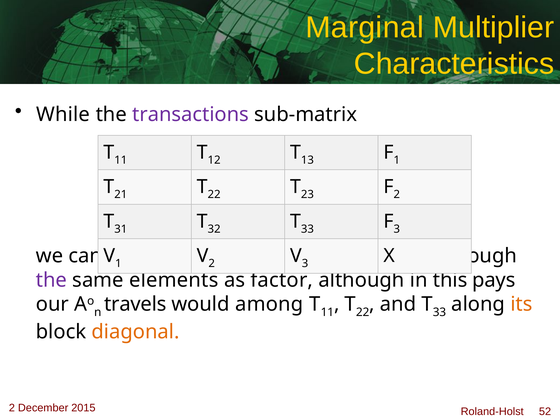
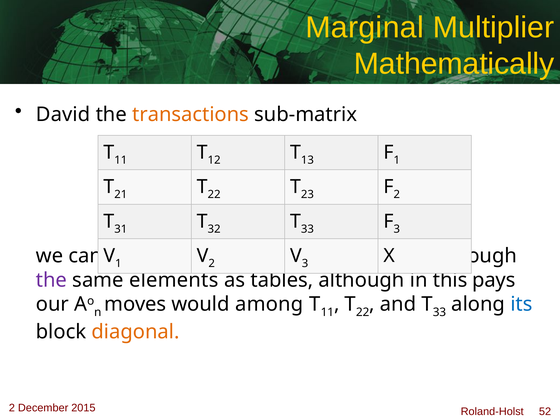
Characteristics: Characteristics -> Mathematically
While: While -> David
transactions colour: purple -> orange
factor: factor -> tables
travels: travels -> moves
its colour: orange -> blue
